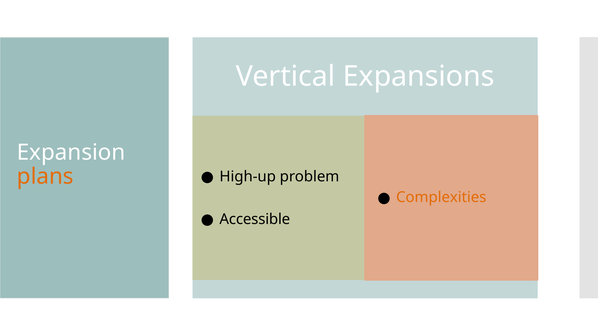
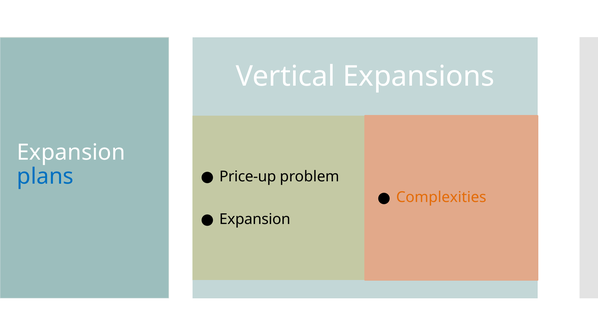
High-up: High-up -> Price-up
plans colour: orange -> blue
Accessible at (255, 220): Accessible -> Expansion
